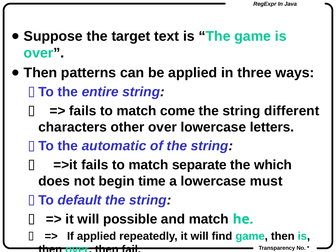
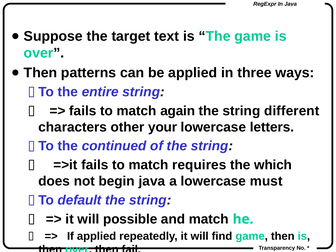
come: come -> again
other over: over -> your
automatic: automatic -> continued
separate: separate -> requires
begin time: time -> java
